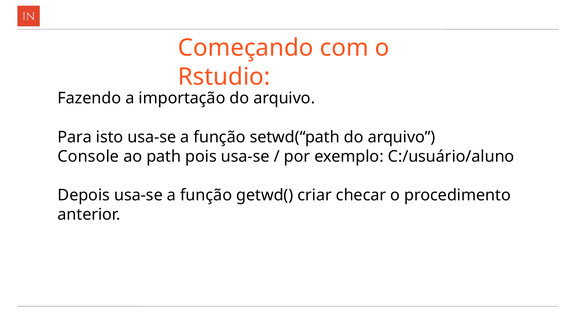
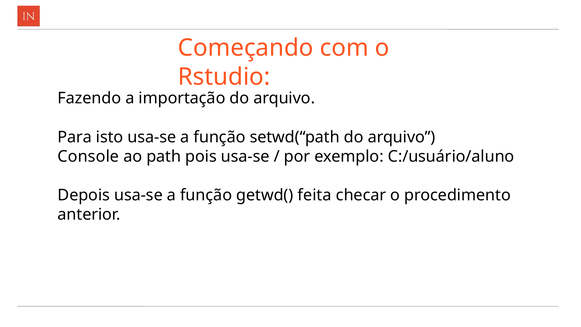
criar: criar -> feita
